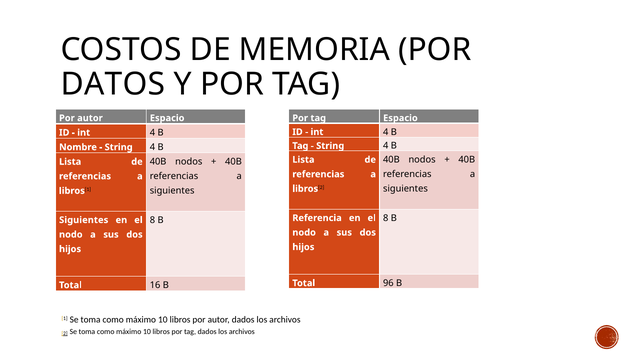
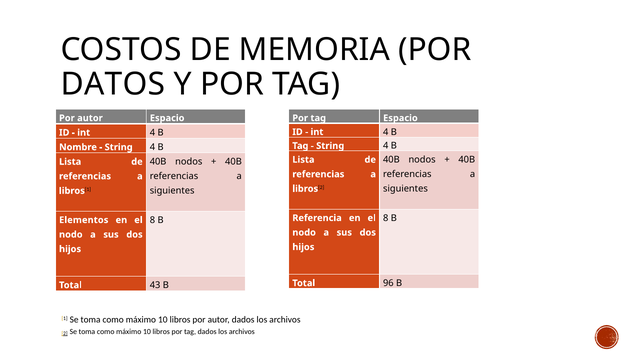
Siguientes at (84, 220): Siguientes -> Elementos
16: 16 -> 43
